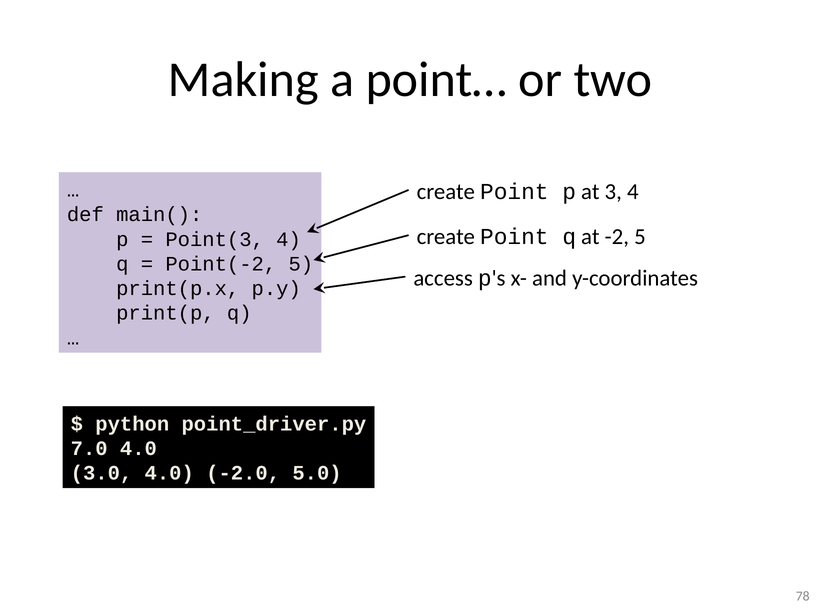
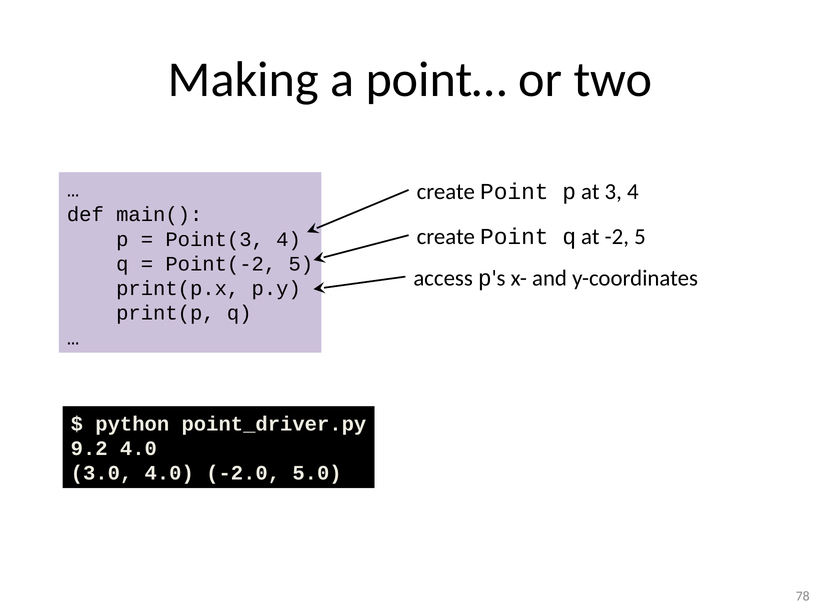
7.0: 7.0 -> 9.2
